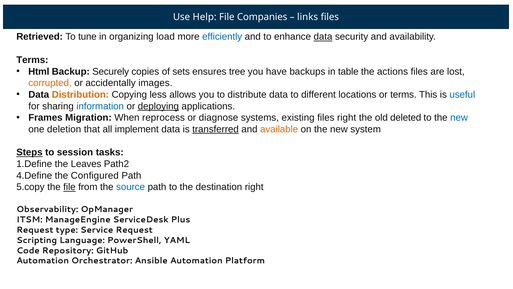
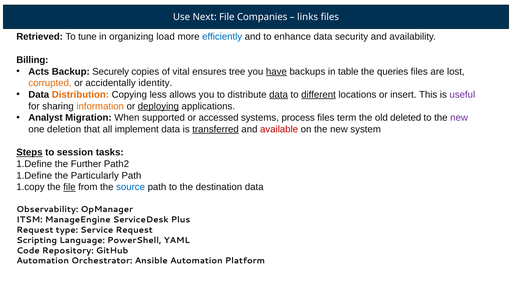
Help: Help -> Next
data at (323, 37) underline: present -> none
Terms at (32, 60): Terms -> Billing
Html: Html -> Acts
sets: sets -> vital
have underline: none -> present
actions: actions -> queries
images: images -> identity
data at (279, 94) underline: none -> present
different underline: none -> present
or terms: terms -> insert
useful colour: blue -> purple
information colour: blue -> orange
Frames: Frames -> Analyst
reprocess: reprocess -> supported
diagnose: diagnose -> accessed
existing: existing -> process
files right: right -> term
new at (459, 118) colour: blue -> purple
available colour: orange -> red
Leaves: Leaves -> Further
4.Define at (34, 175): 4.Define -> 1.Define
Configured: Configured -> Particularly
5.copy: 5.copy -> 1.copy
destination right: right -> data
